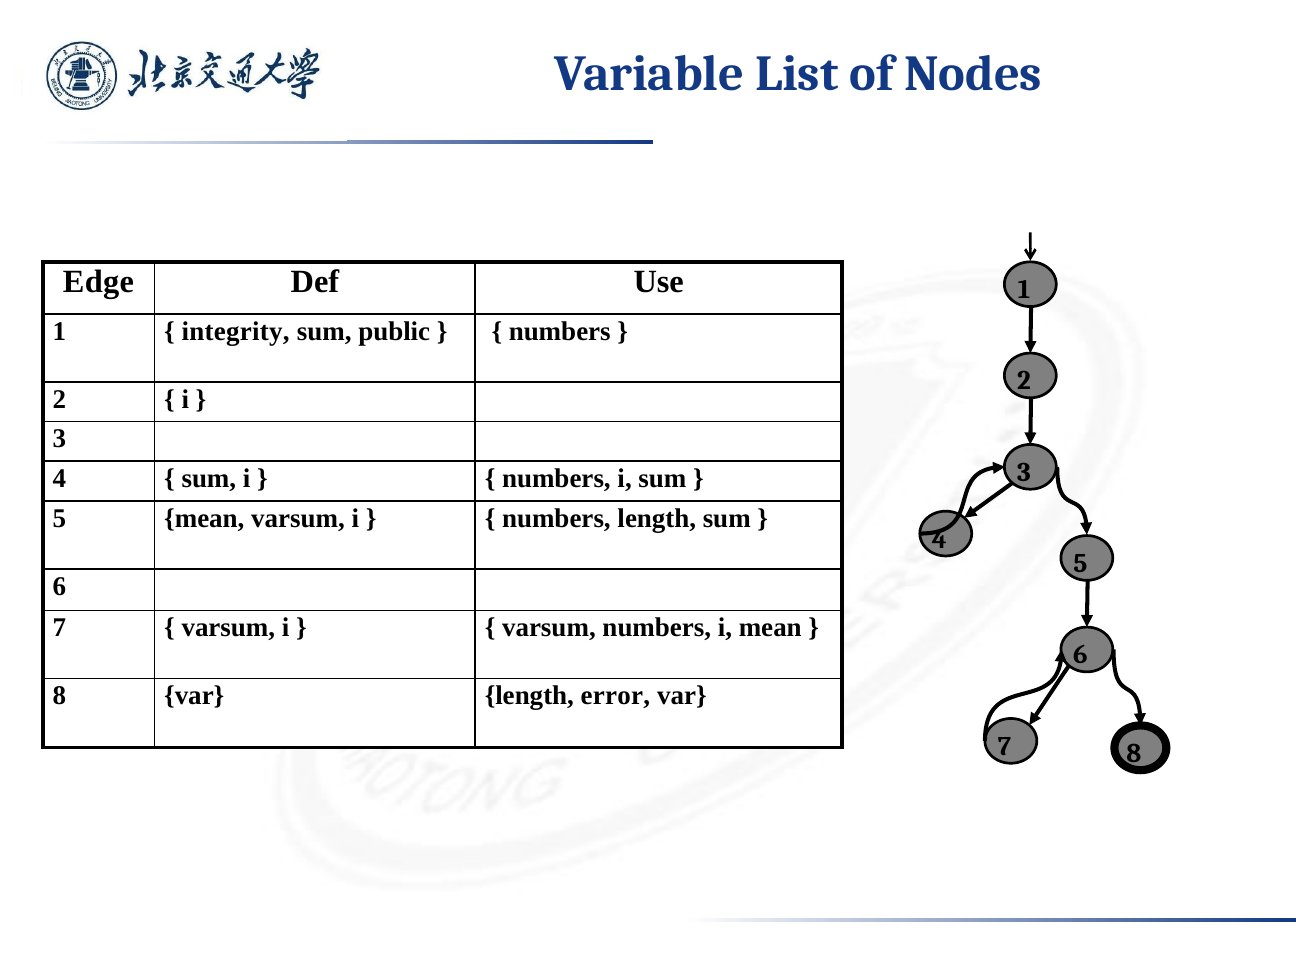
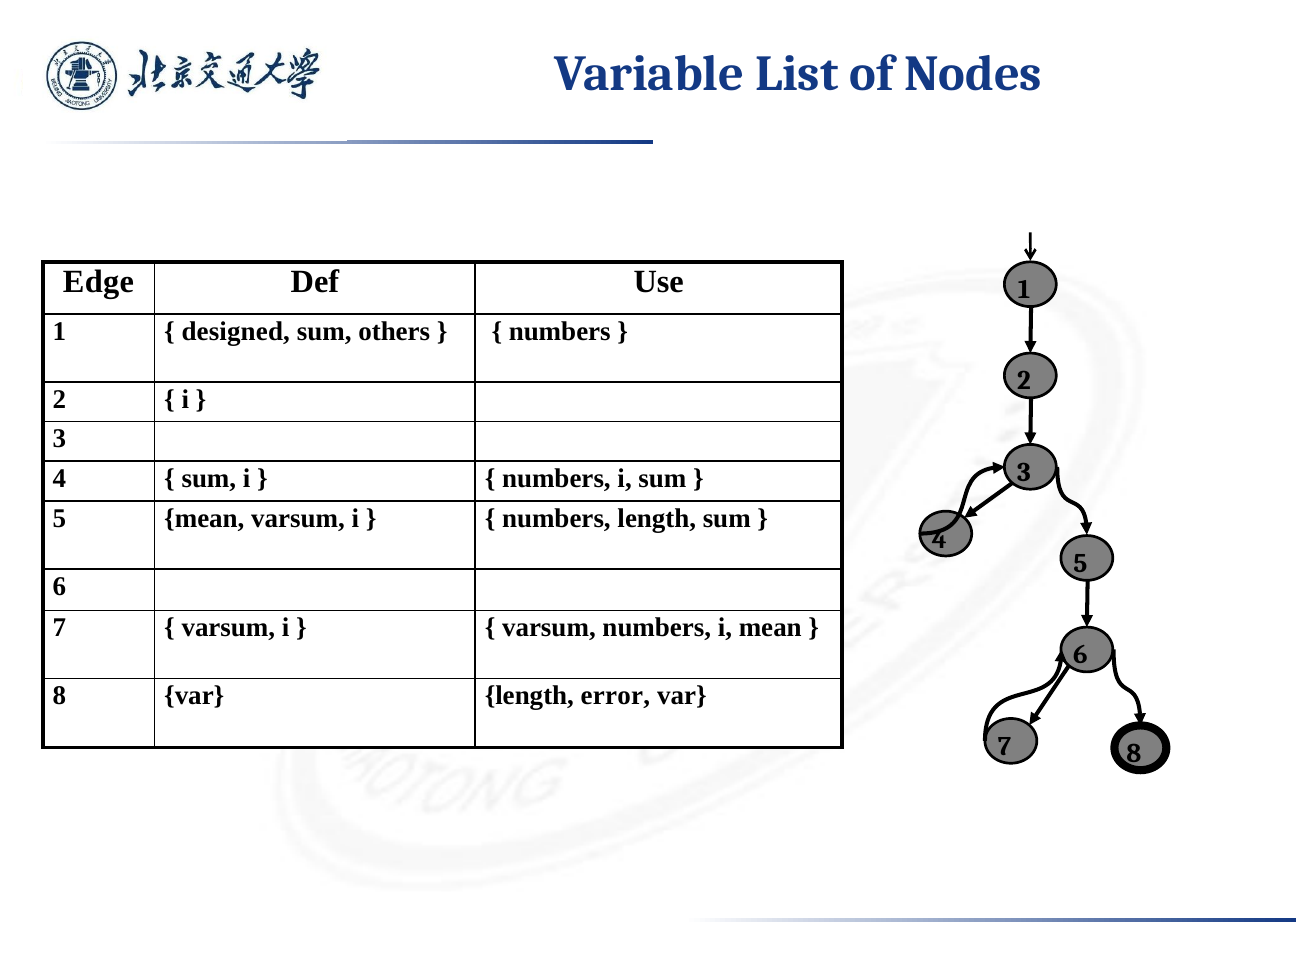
integrity: integrity -> designed
public: public -> others
